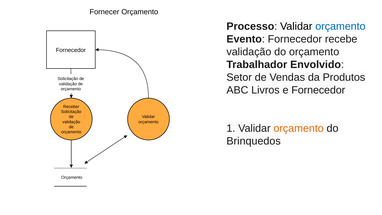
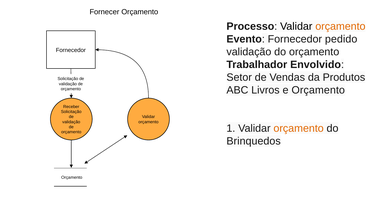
orçamento at (340, 26) colour: blue -> orange
recebe: recebe -> pedido
e Fornecedor: Fornecedor -> Orçamento
